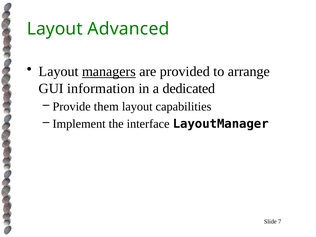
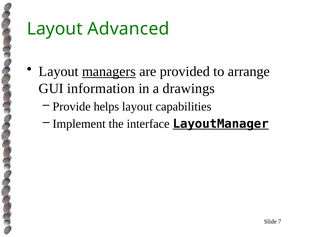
dedicated: dedicated -> drawings
them: them -> helps
LayoutManager underline: none -> present
